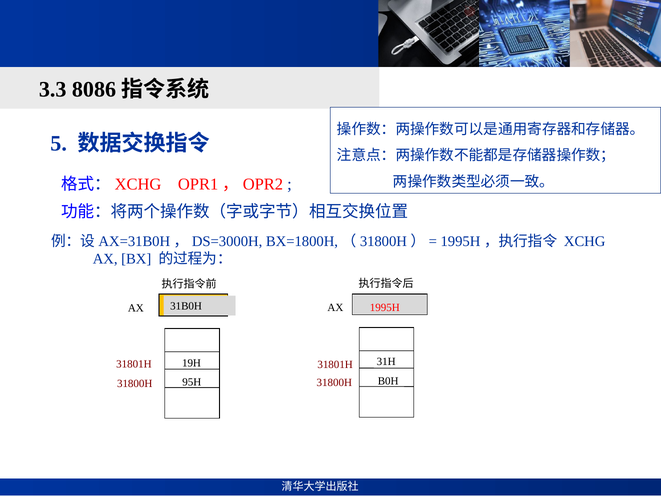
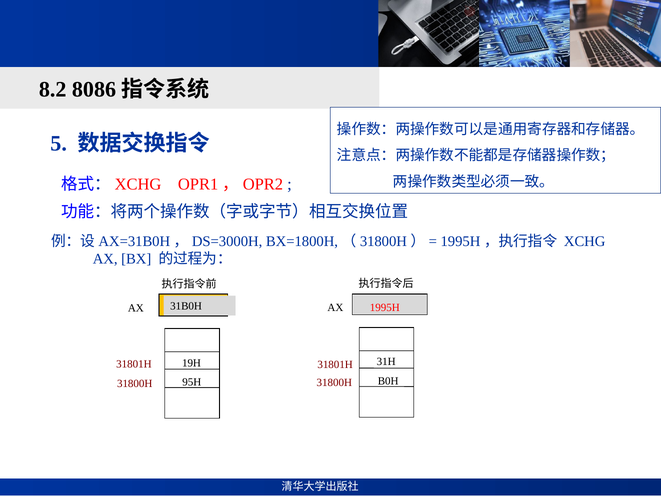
3.3: 3.3 -> 8.2
